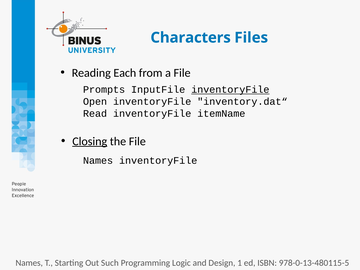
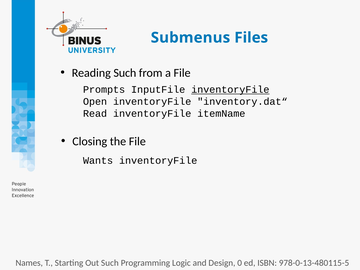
Characters: Characters -> Submenus
Reading Each: Each -> Such
Closing underline: present -> none
Names at (98, 161): Names -> Wants
1: 1 -> 0
